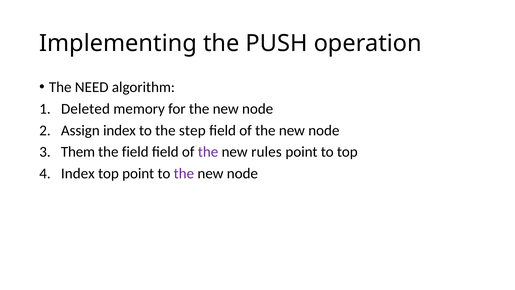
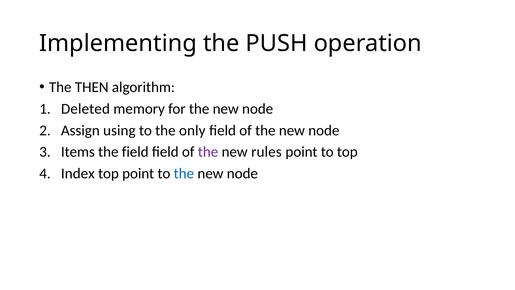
NEED: NEED -> THEN
Assign index: index -> using
step: step -> only
Them: Them -> Items
the at (184, 173) colour: purple -> blue
